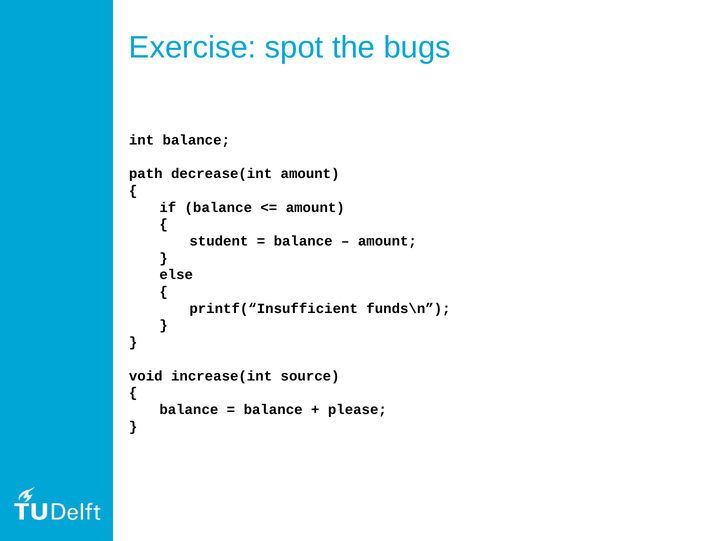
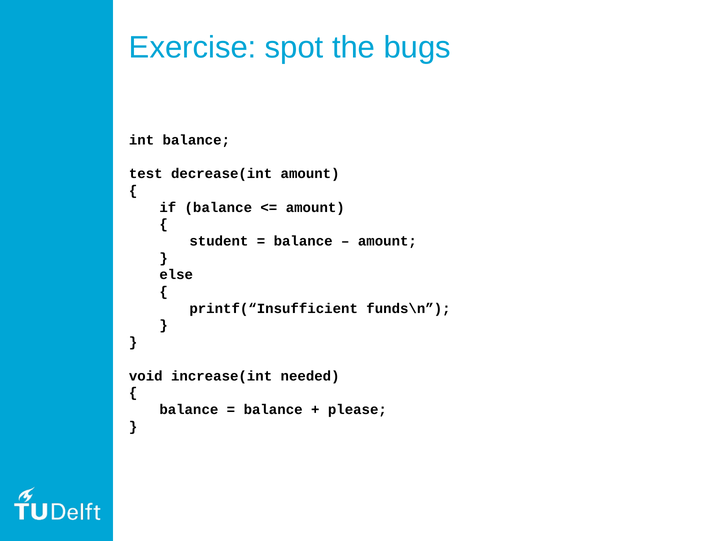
path: path -> test
source: source -> needed
